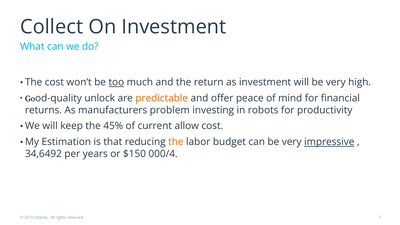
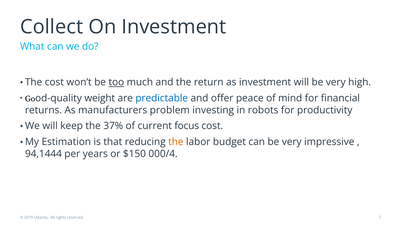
unlock: unlock -> weight
predictable colour: orange -> blue
45%: 45% -> 37%
allow: allow -> focus
impressive underline: present -> none
34,6492: 34,6492 -> 94,1444
